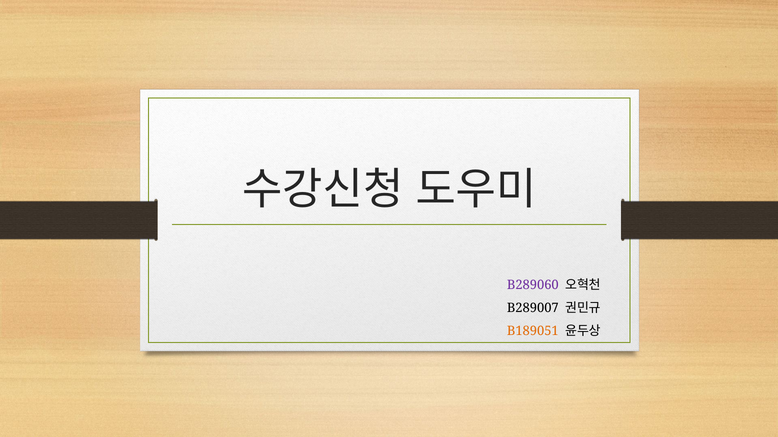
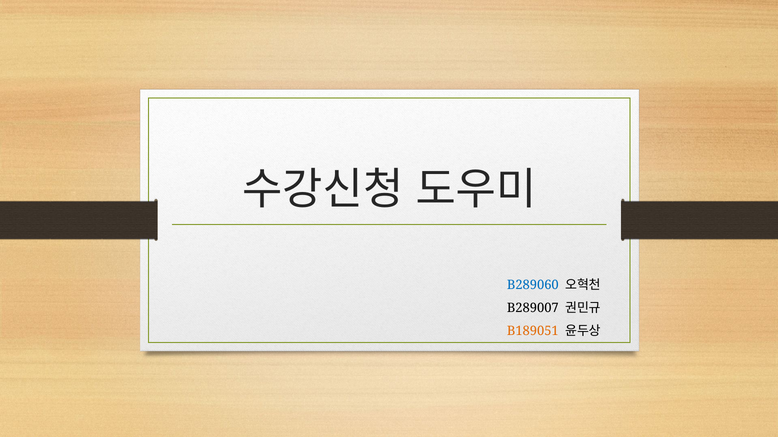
B289060 colour: purple -> blue
